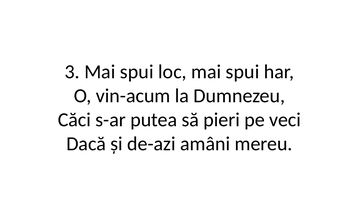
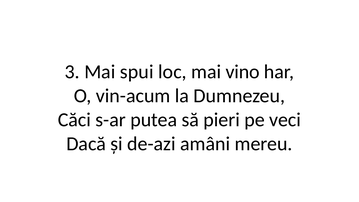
loc mai spui: spui -> vino
